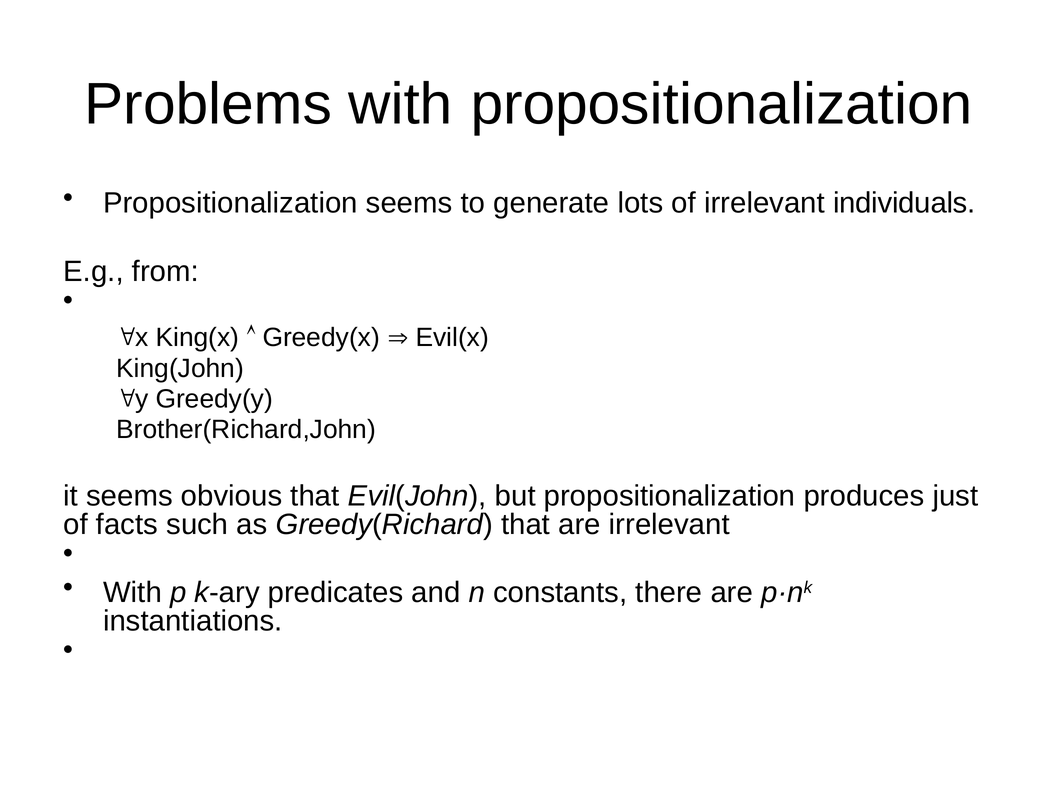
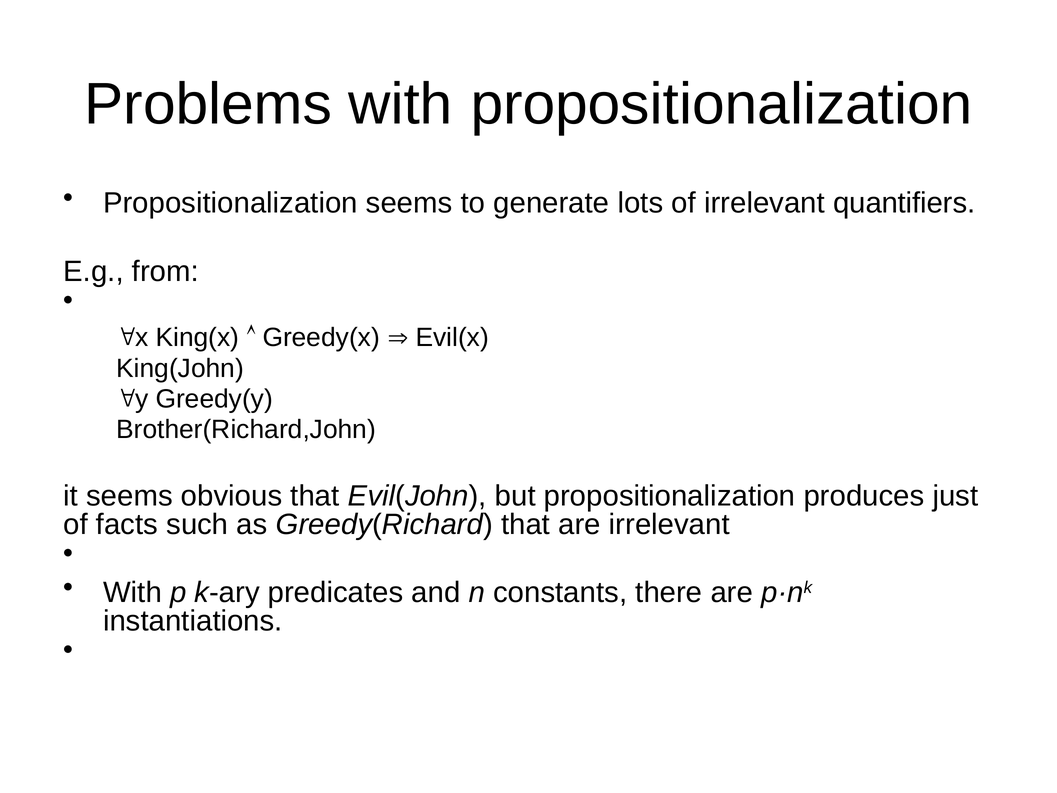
individuals: individuals -> quantifiers
